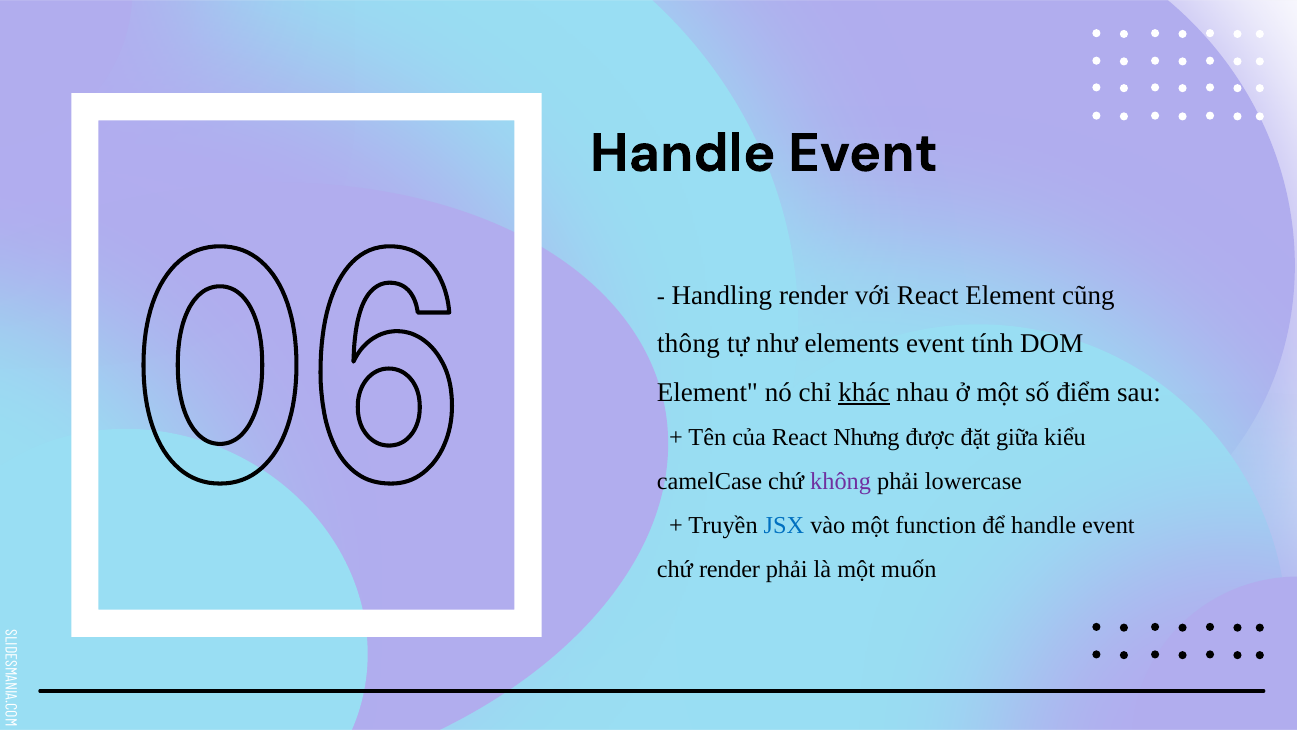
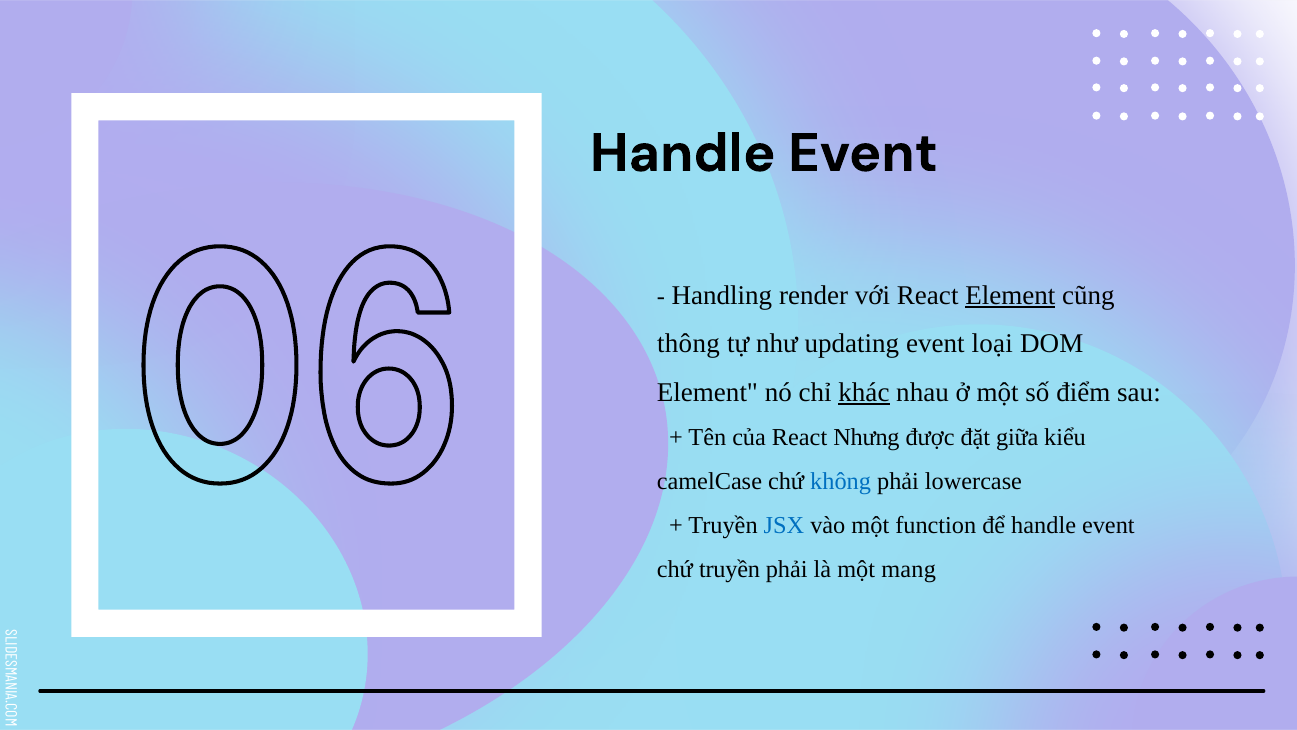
Element at (1010, 295) underline: none -> present
elements: elements -> updating
tính: tính -> loại
không colour: purple -> blue
chứ render: render -> truyền
muốn: muốn -> mang
